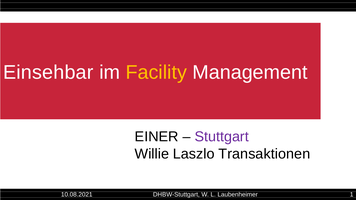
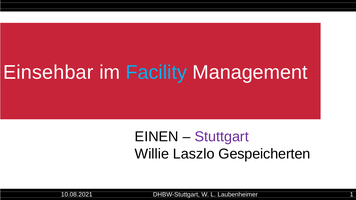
Facility colour: yellow -> light blue
EINER: EINER -> EINEN
Transaktionen: Transaktionen -> Gespeicherten
